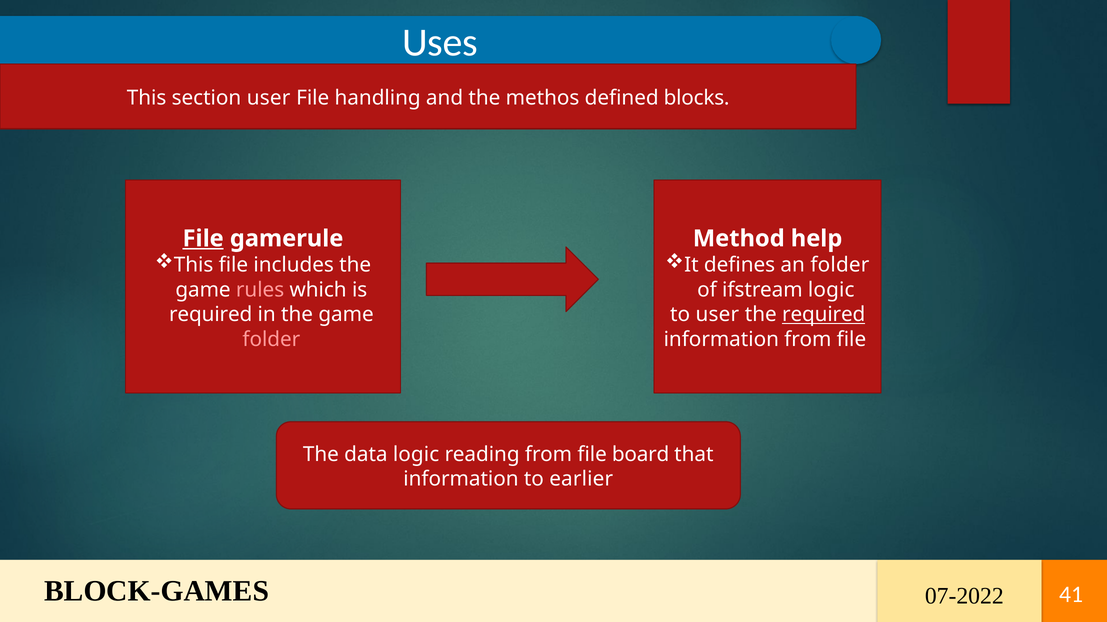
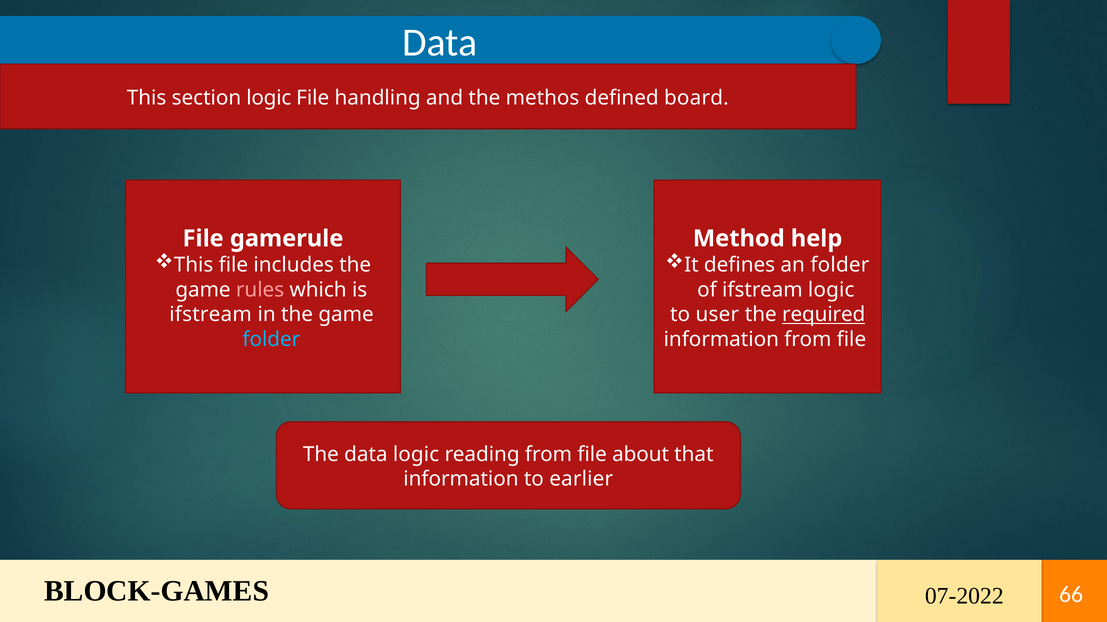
Uses at (440, 43): Uses -> Data
section user: user -> logic
blocks: blocks -> board
File at (203, 239) underline: present -> none
required at (211, 315): required -> ifstream
folder at (271, 340) colour: pink -> light blue
board: board -> about
41: 41 -> 66
